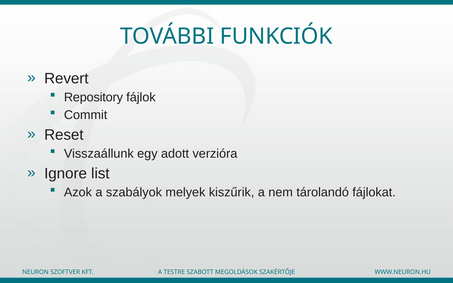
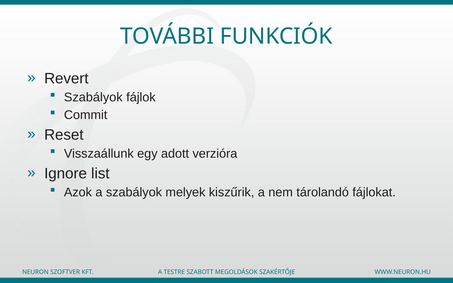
Repository at (93, 97): Repository -> Szabályok
